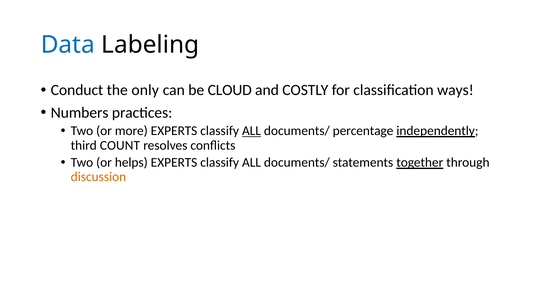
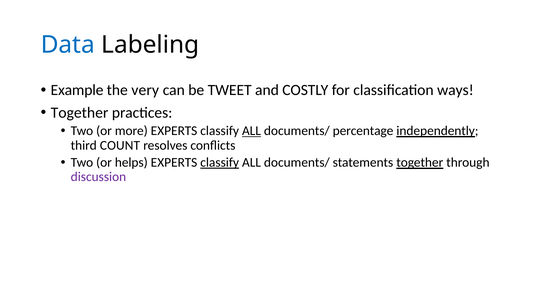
Conduct: Conduct -> Example
only: only -> very
CLOUD: CLOUD -> TWEET
Numbers at (80, 113): Numbers -> Together
classify at (220, 163) underline: none -> present
discussion colour: orange -> purple
